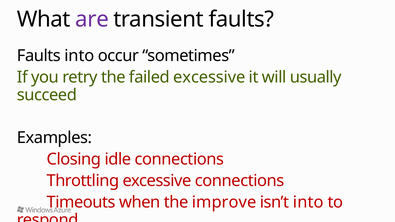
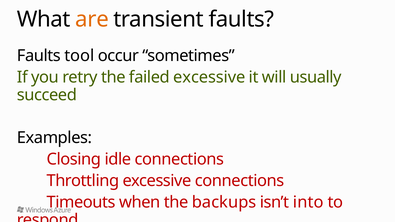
are colour: purple -> orange
Faults into: into -> tool
improve: improve -> backups
